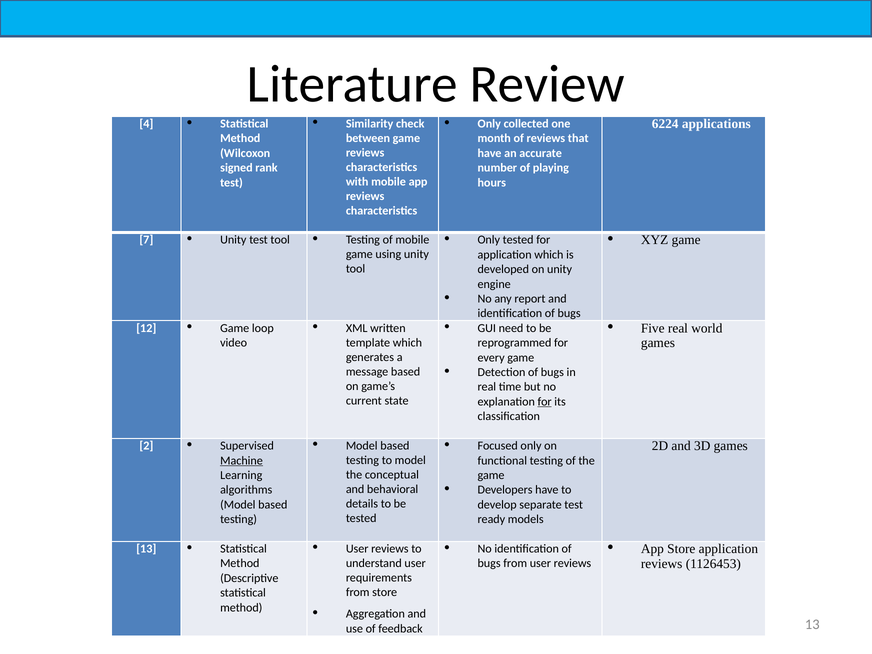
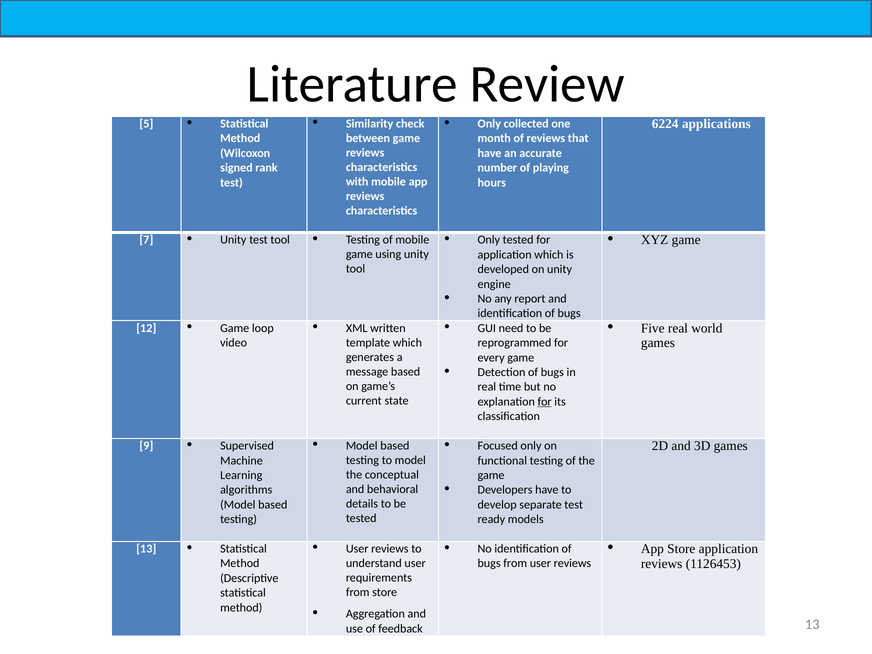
4: 4 -> 5
2: 2 -> 9
Machine underline: present -> none
